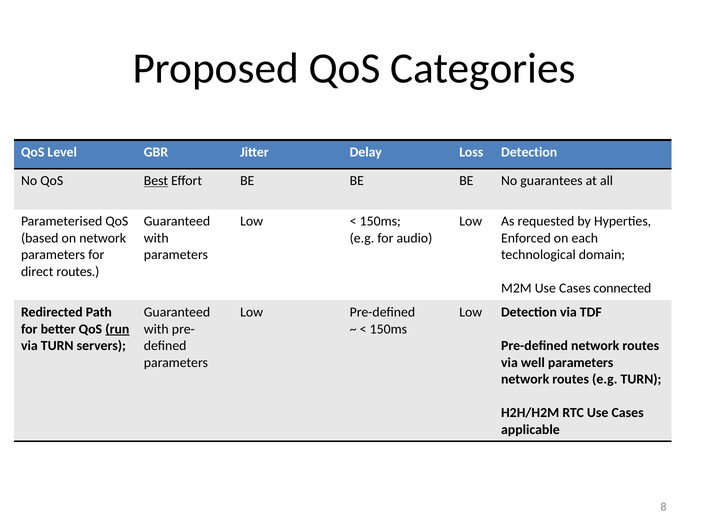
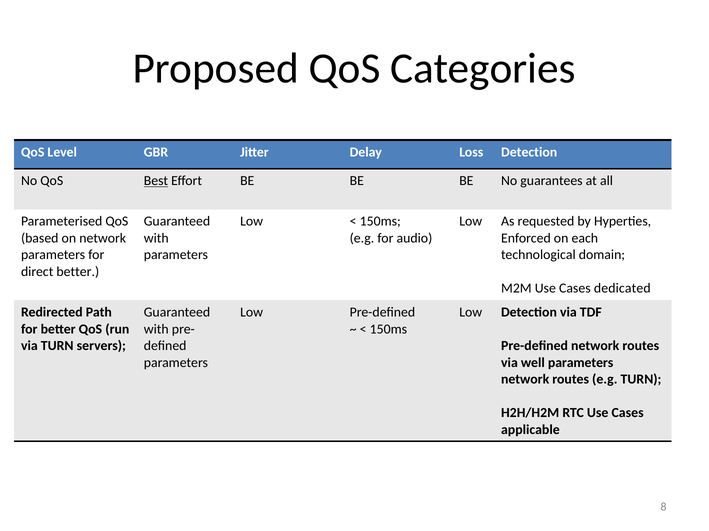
direct routes: routes -> better
connected: connected -> dedicated
run underline: present -> none
